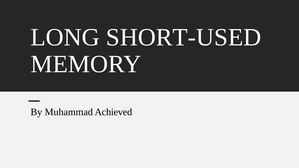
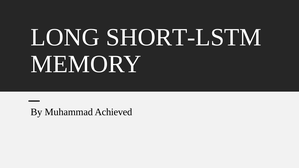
SHORT-USED: SHORT-USED -> SHORT-LSTM
